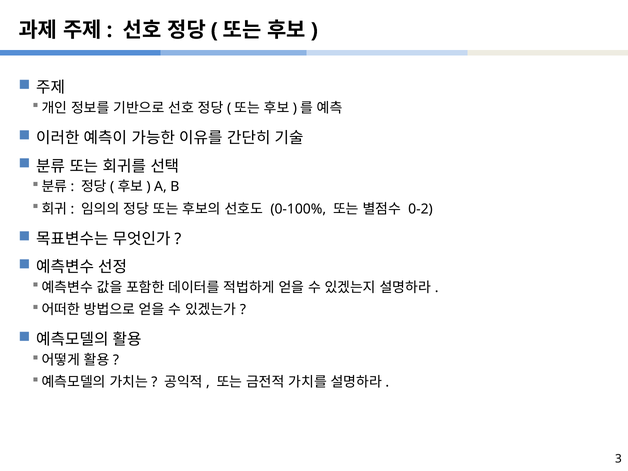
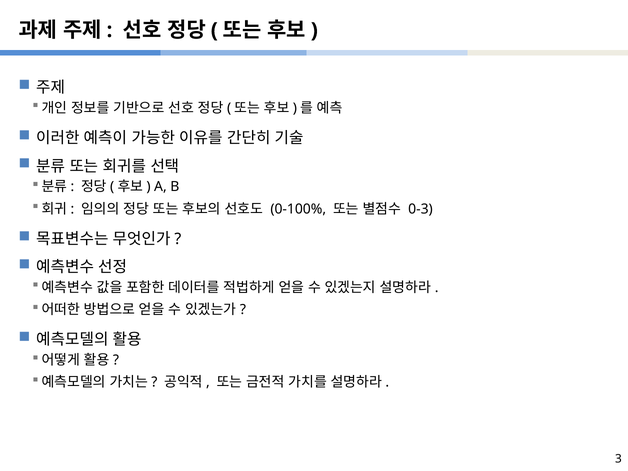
0-2: 0-2 -> 0-3
